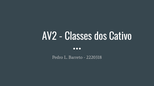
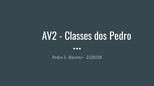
dos Cativo: Cativo -> Pedro
